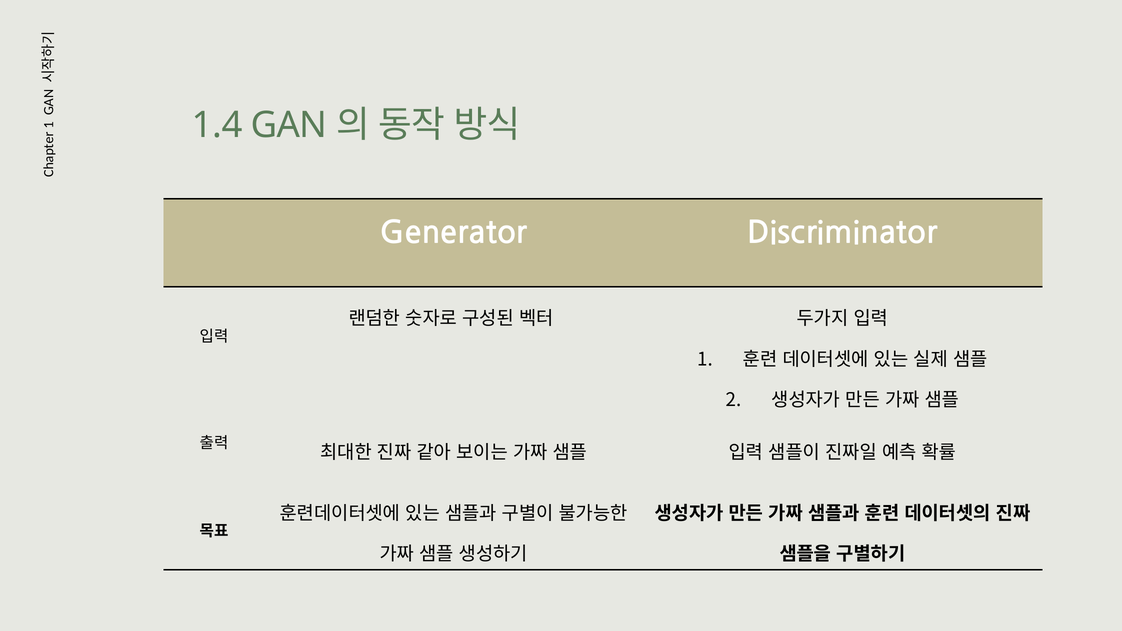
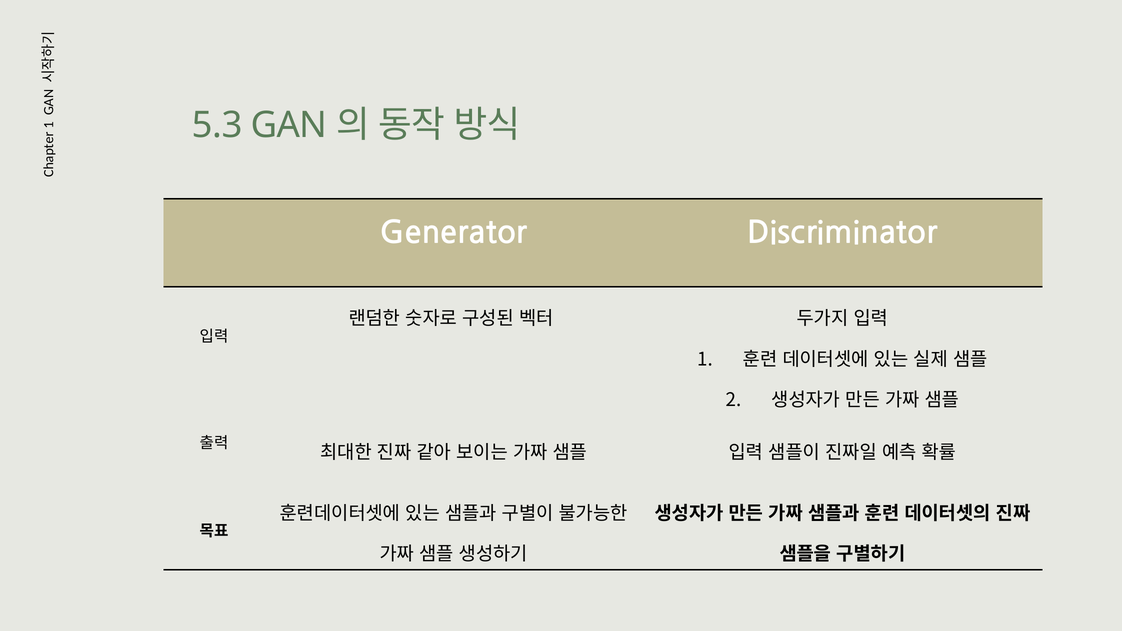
1.4: 1.4 -> 5.3
